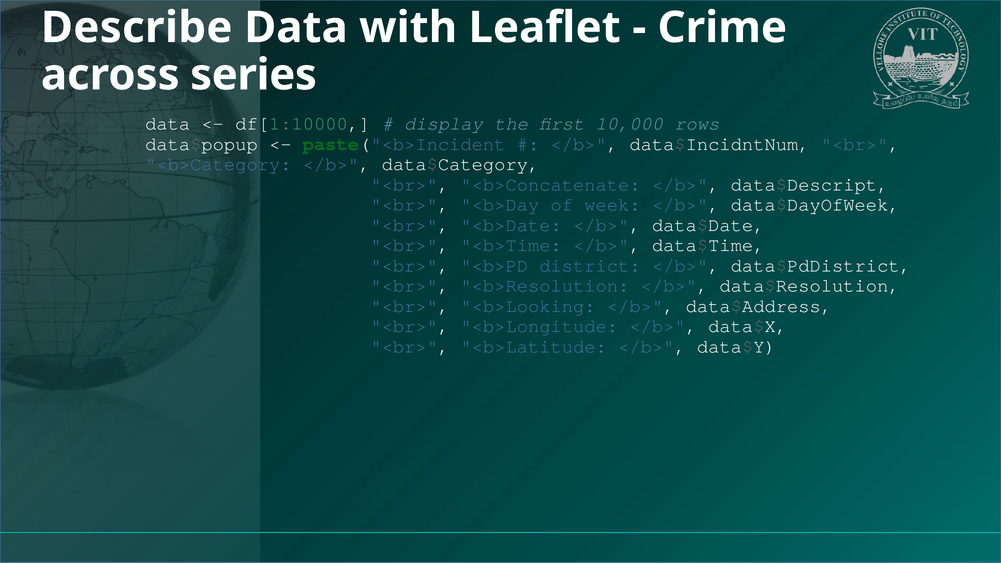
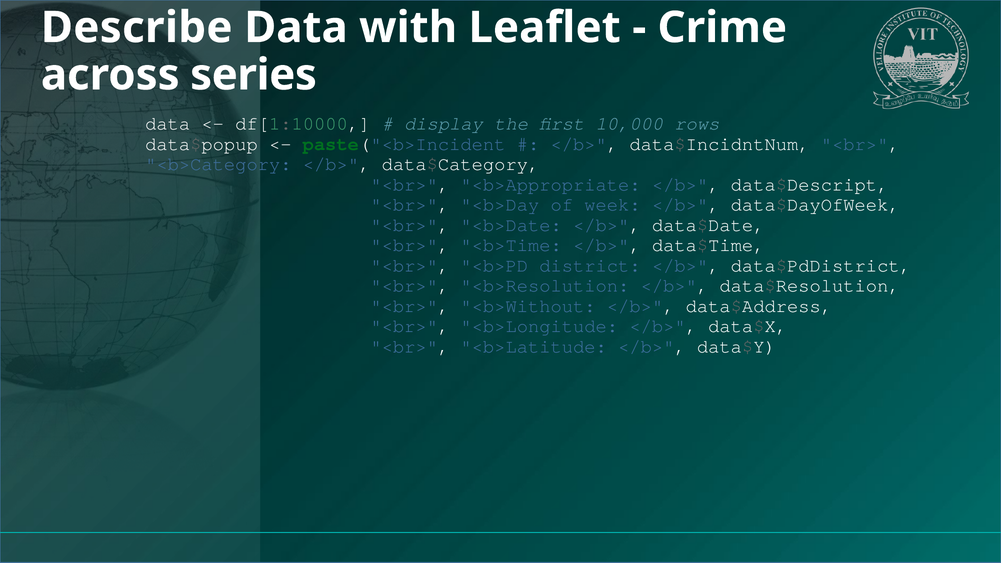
<b>Concatenate: <b>Concatenate -> <b>Appropriate
<b>Looking: <b>Looking -> <b>Without
